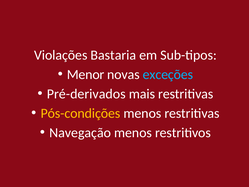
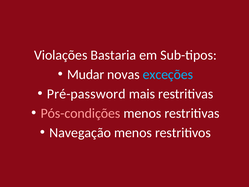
Menor: Menor -> Mudar
Pré-derivados: Pré-derivados -> Pré-password
Pós-condições colour: yellow -> pink
